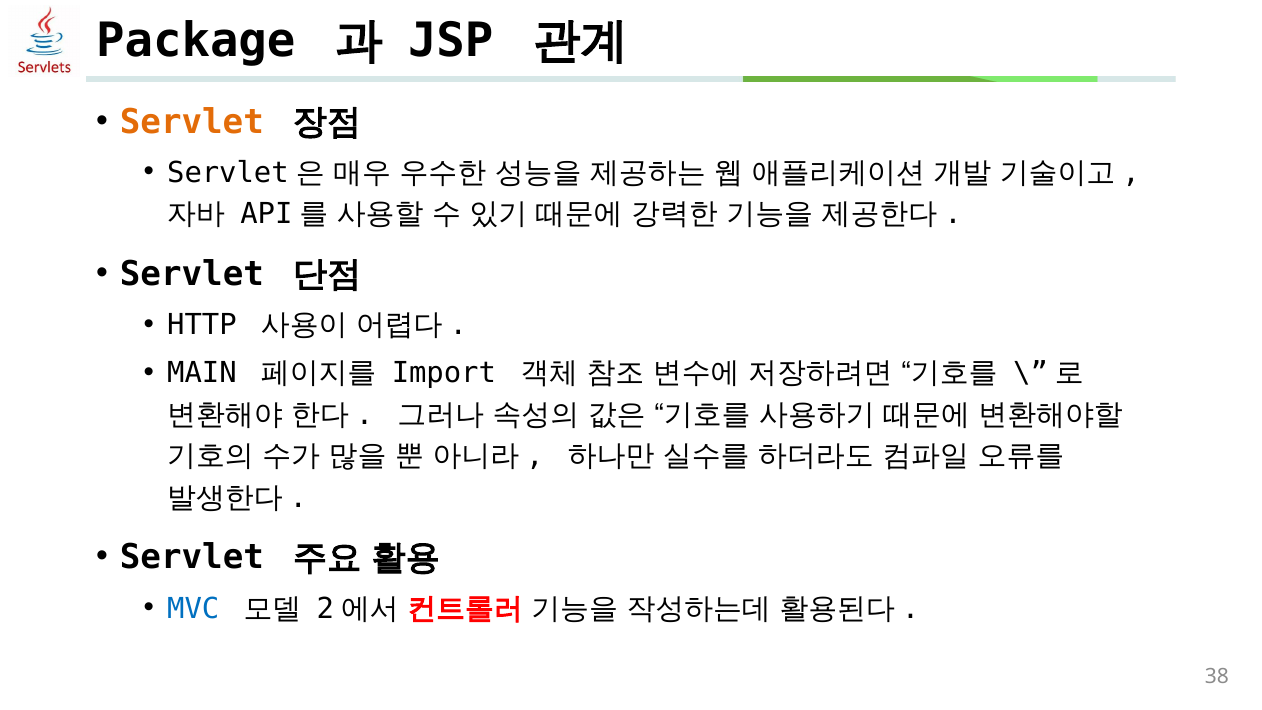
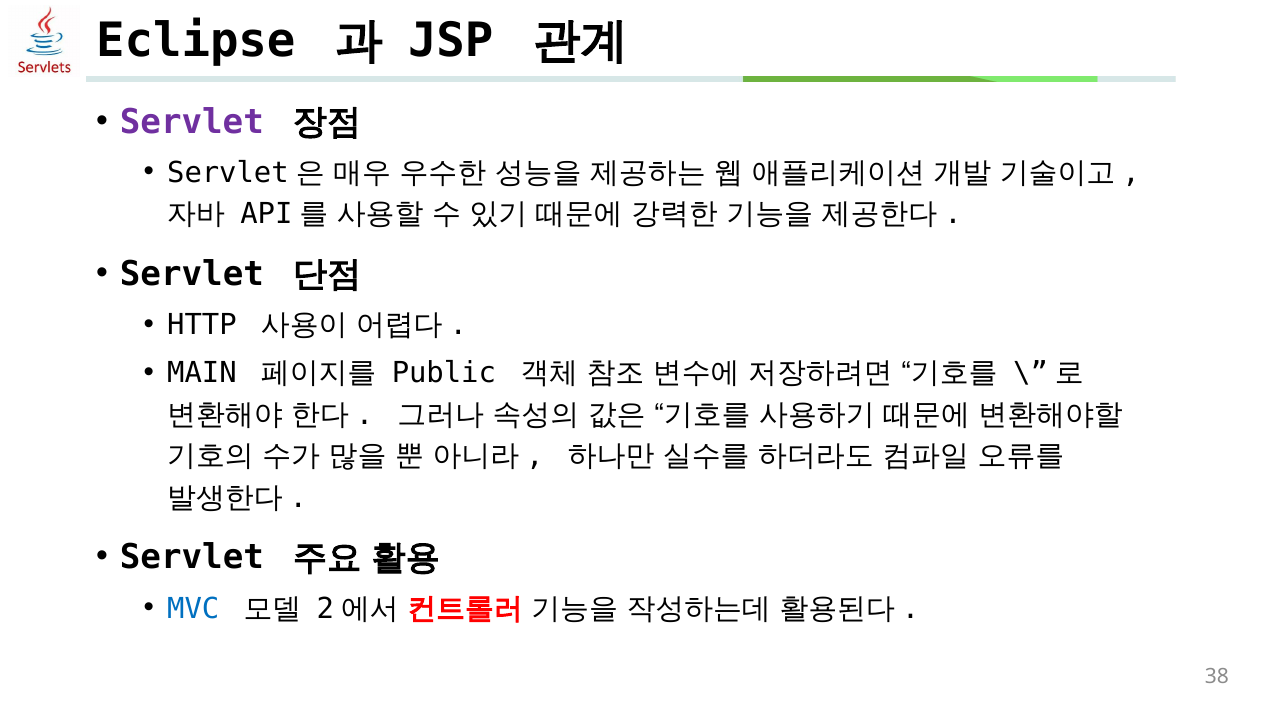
Package: Package -> Eclipse
Servlet at (192, 122) colour: orange -> purple
Import: Import -> Public
